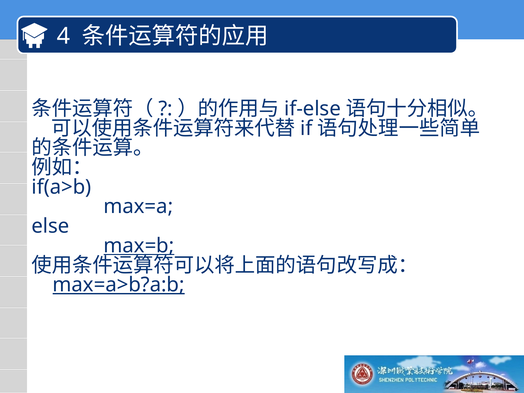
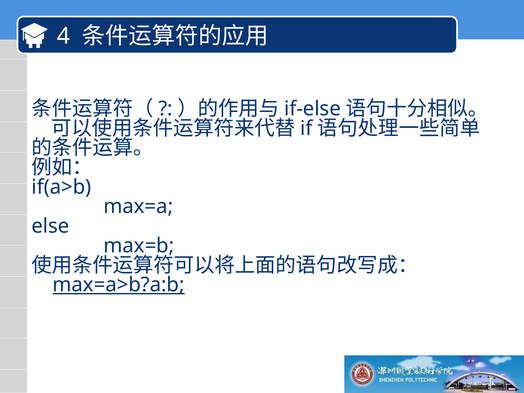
max=b underline: present -> none
